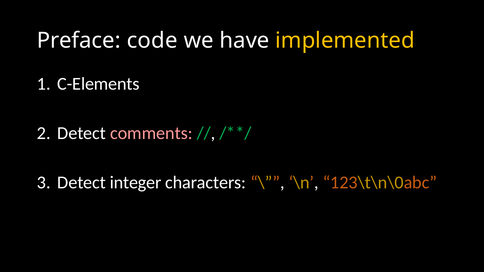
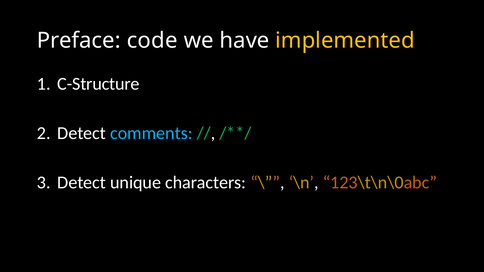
C-Elements: C-Elements -> C-Structure
comments colour: pink -> light blue
integer: integer -> unique
